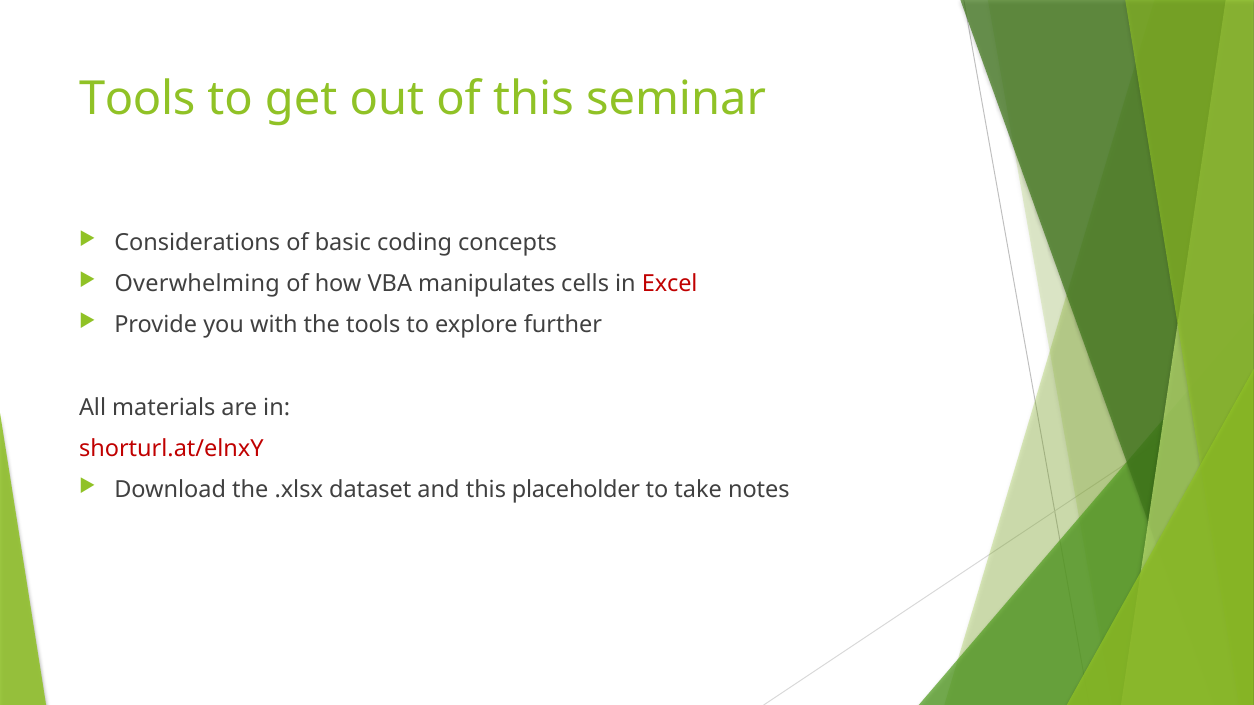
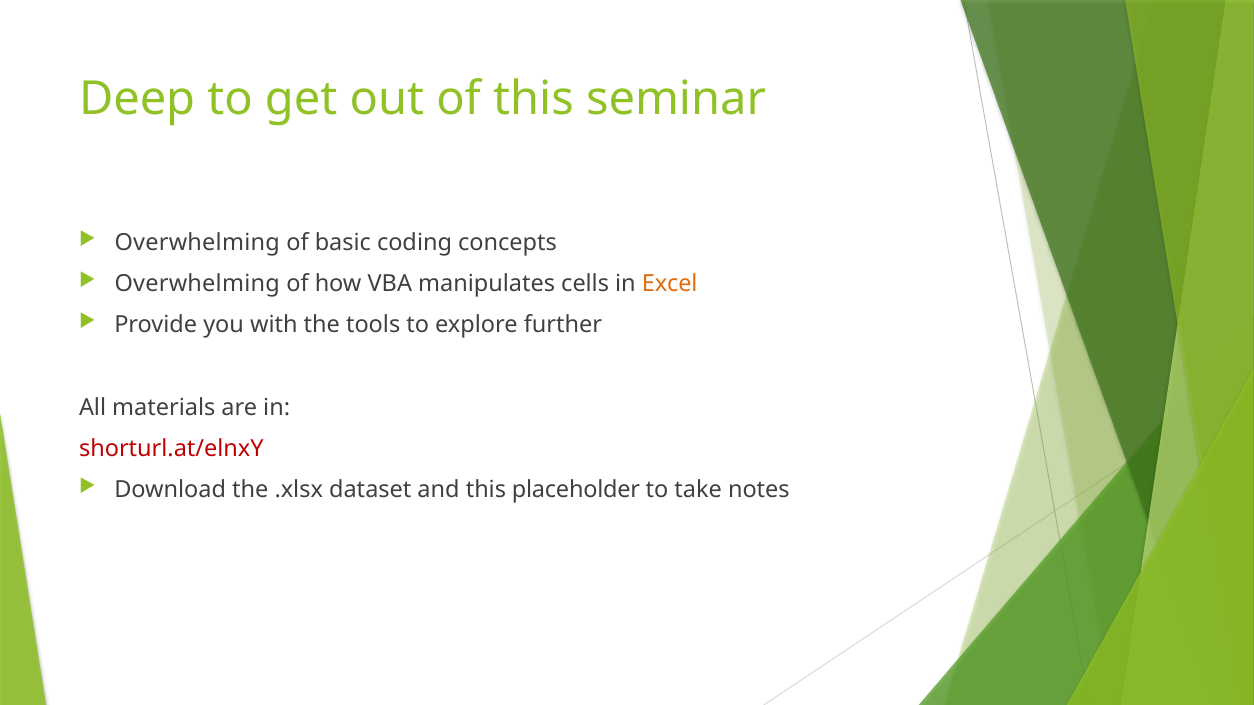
Tools at (137, 99): Tools -> Deep
Considerations at (197, 243): Considerations -> Overwhelming
Excel colour: red -> orange
